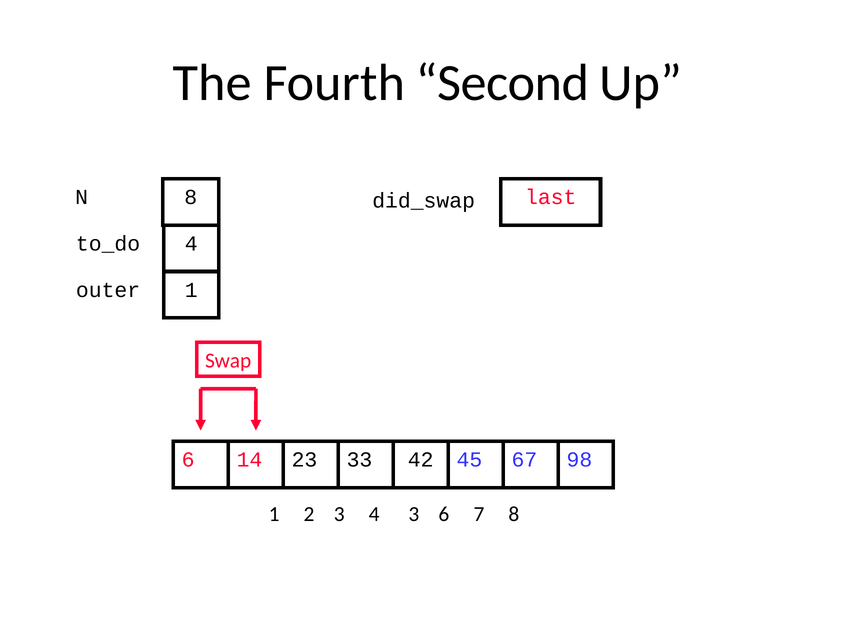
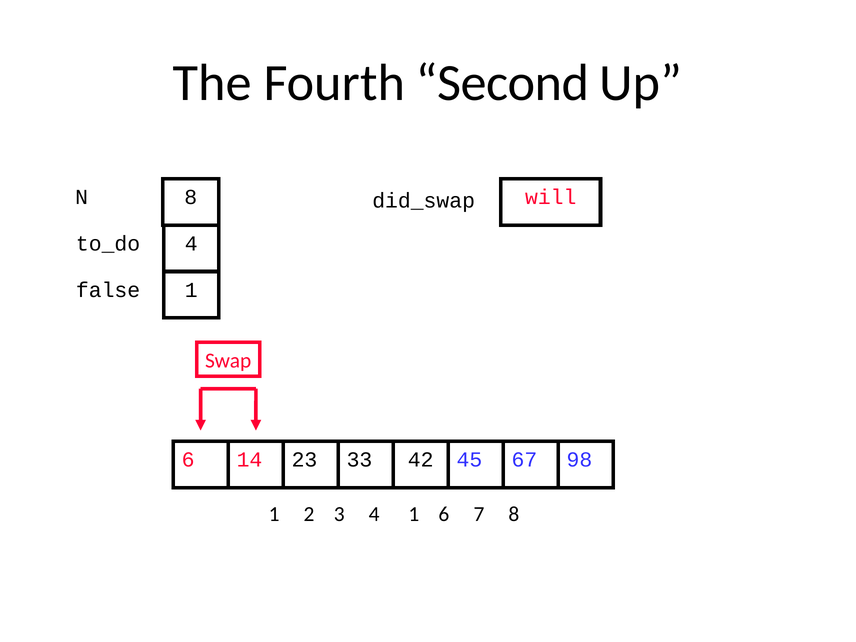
last: last -> will
outer: outer -> false
3 4 3: 3 -> 1
